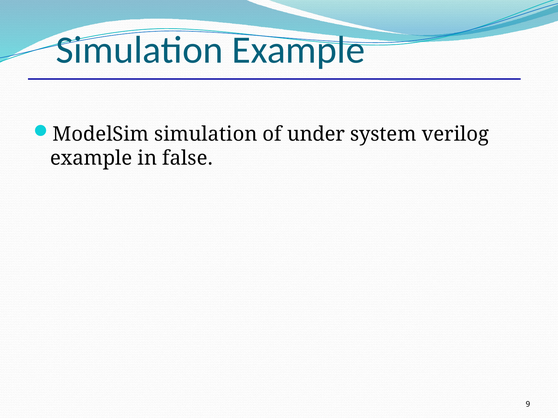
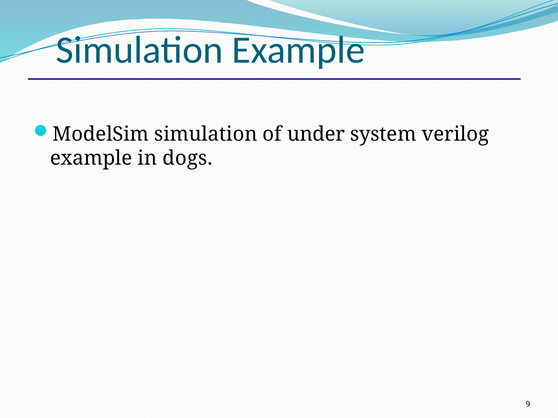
false: false -> dogs
